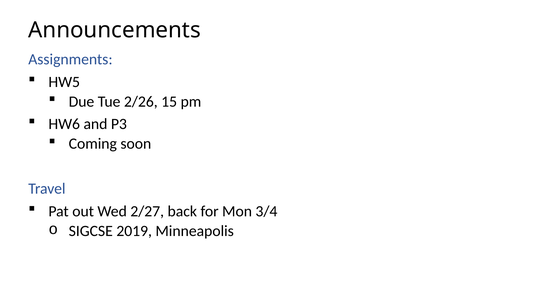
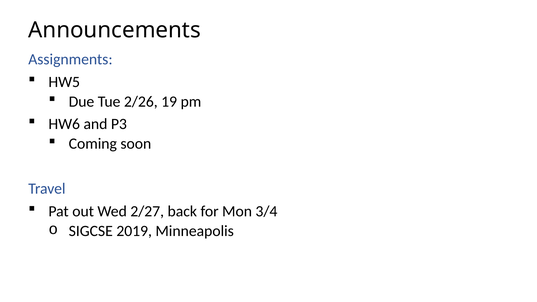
15: 15 -> 19
